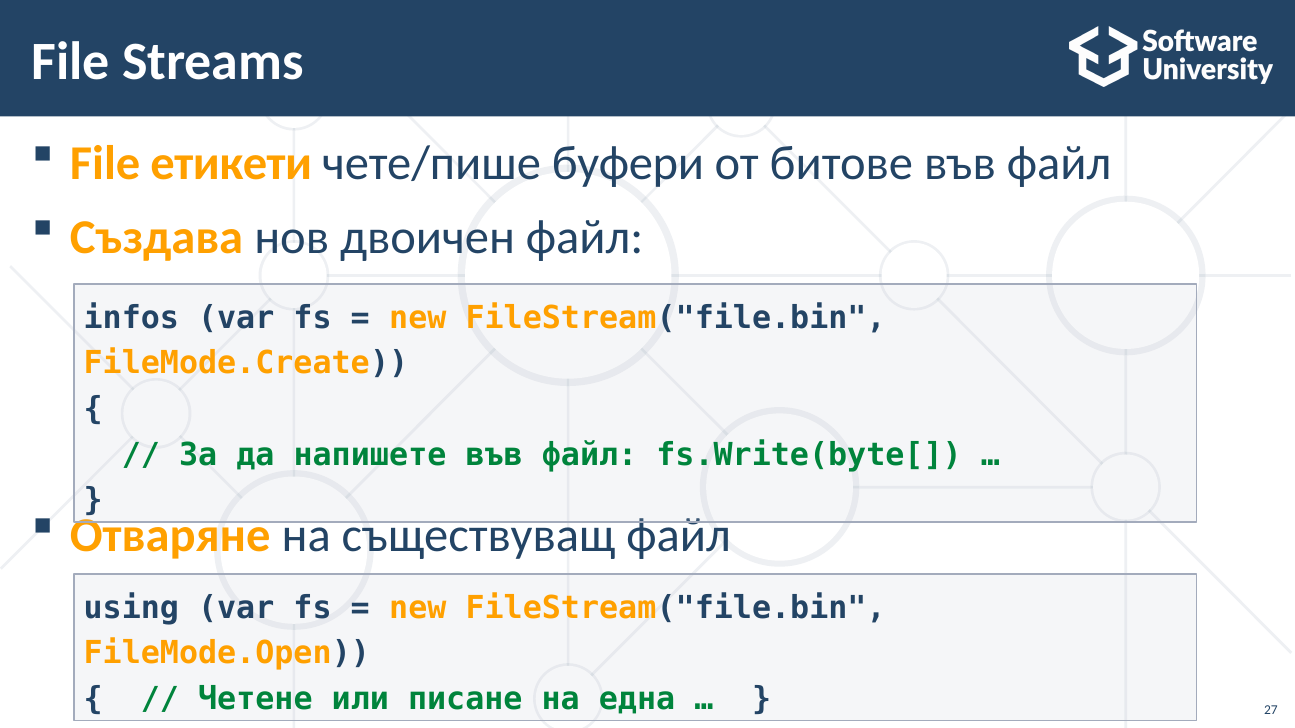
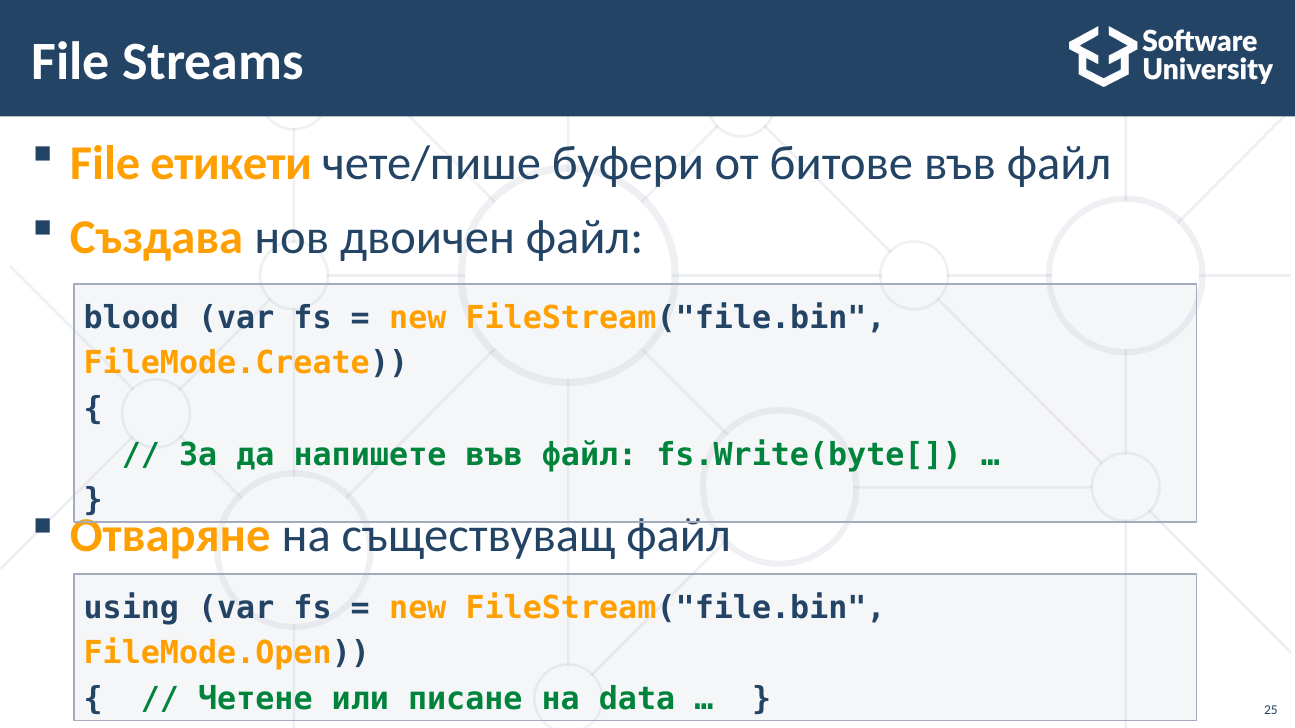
infos: infos -> blood
една: една -> data
27: 27 -> 25
